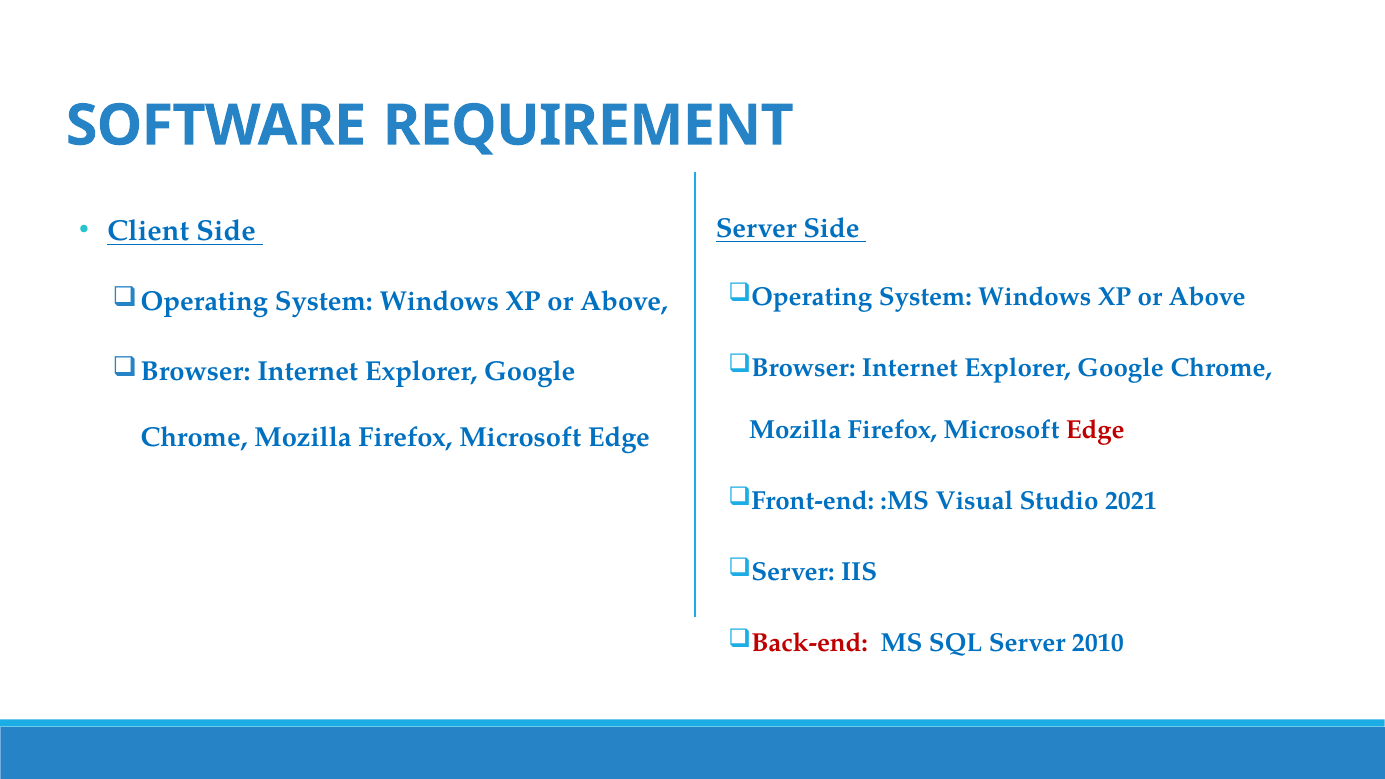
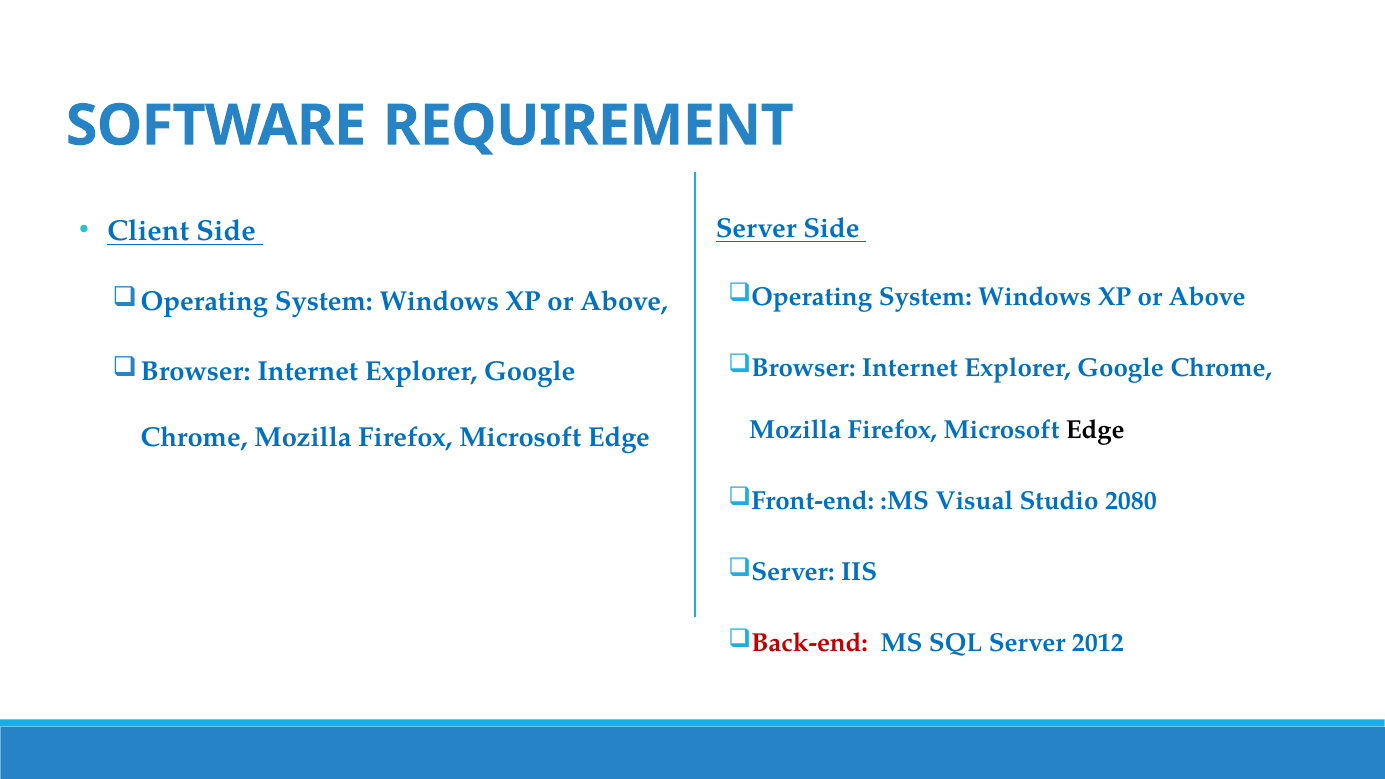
Edge at (1095, 430) colour: red -> black
2021: 2021 -> 2080
2010: 2010 -> 2012
